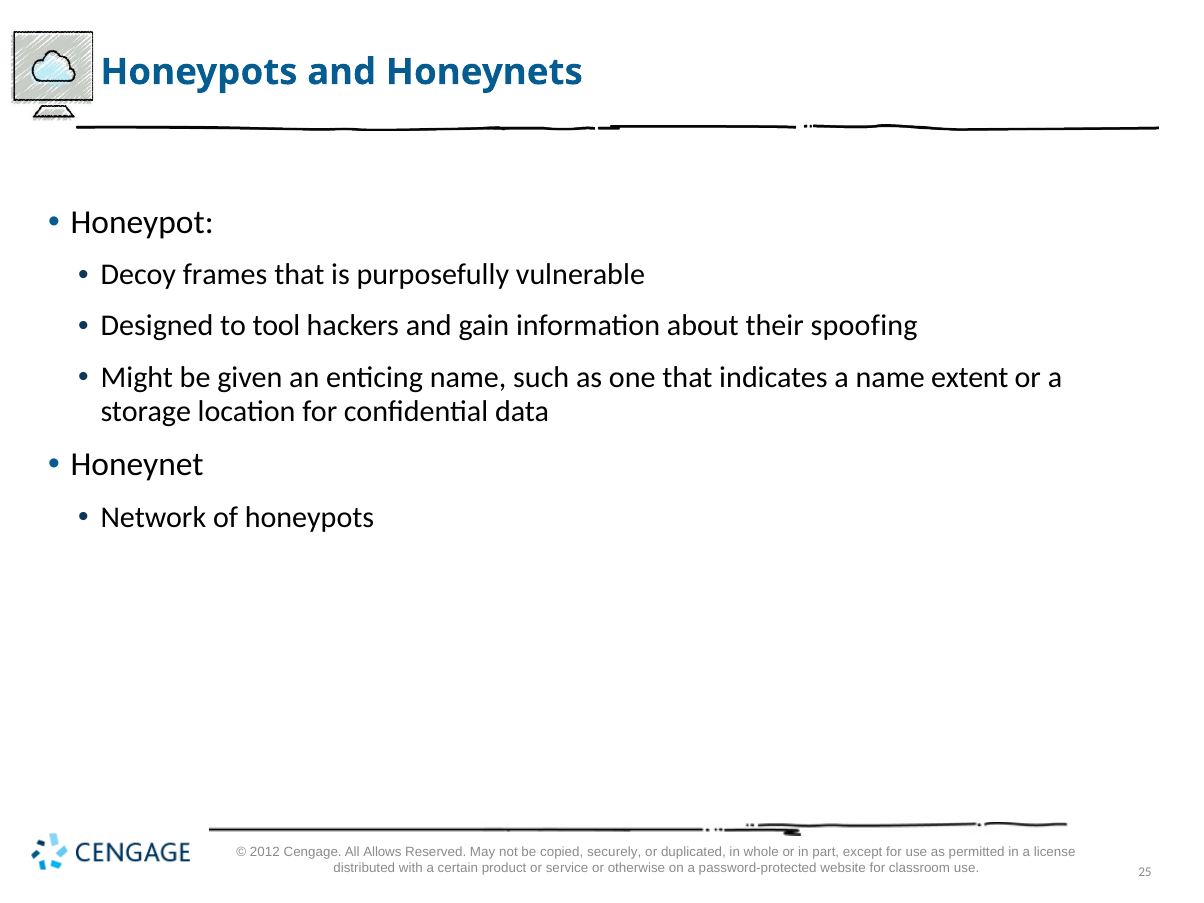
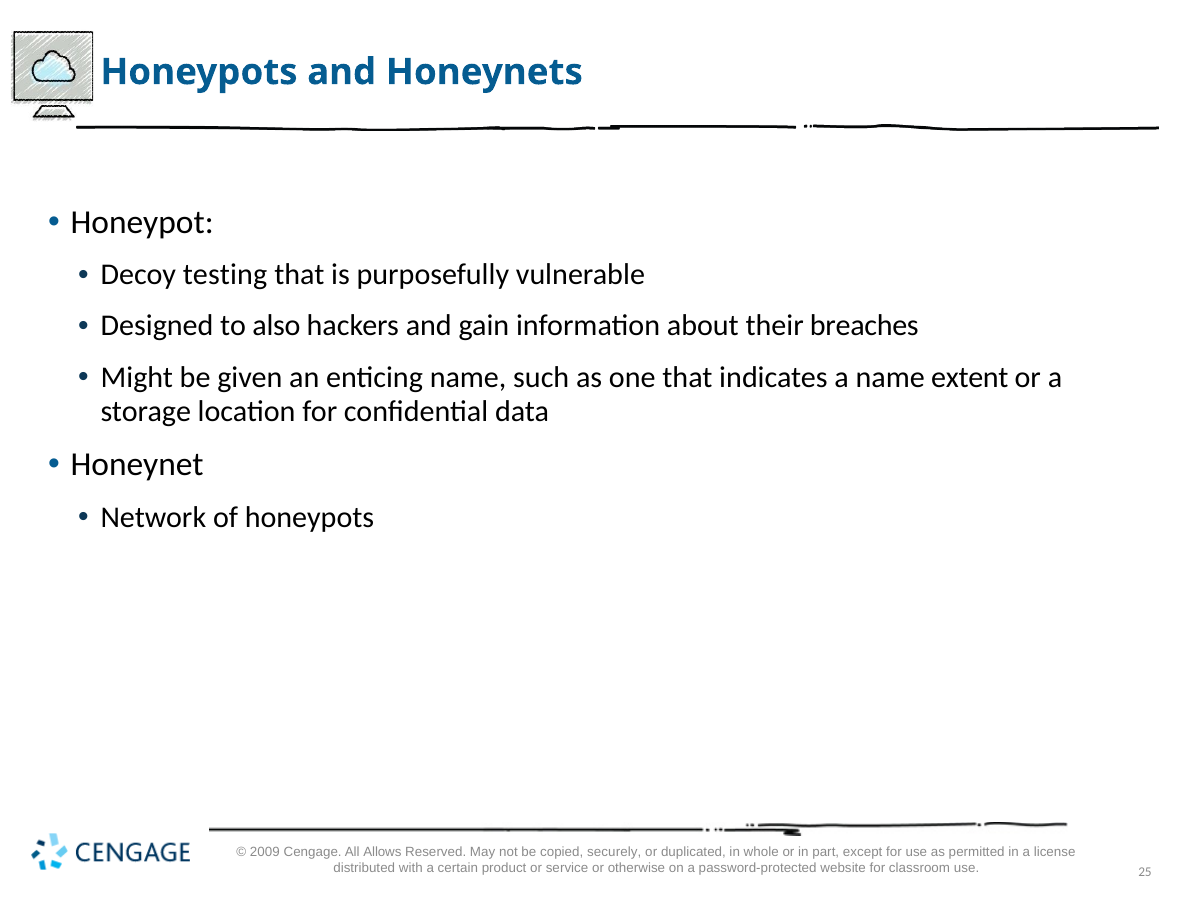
frames: frames -> testing
tool: tool -> also
spoofing: spoofing -> breaches
2012: 2012 -> 2009
